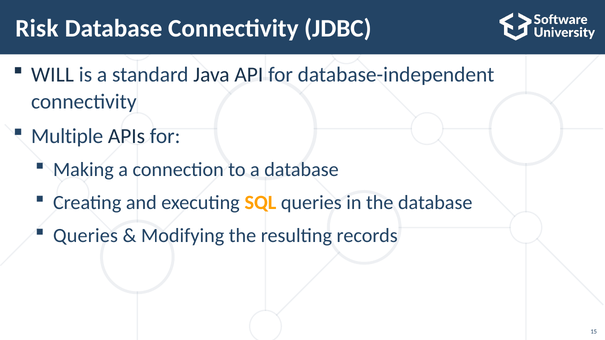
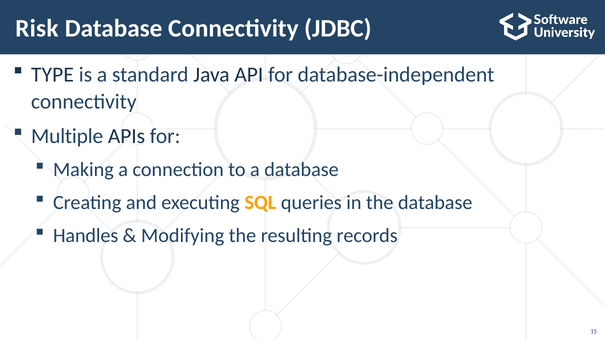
WILL: WILL -> TYPE
Queries at (85, 236): Queries -> Handles
